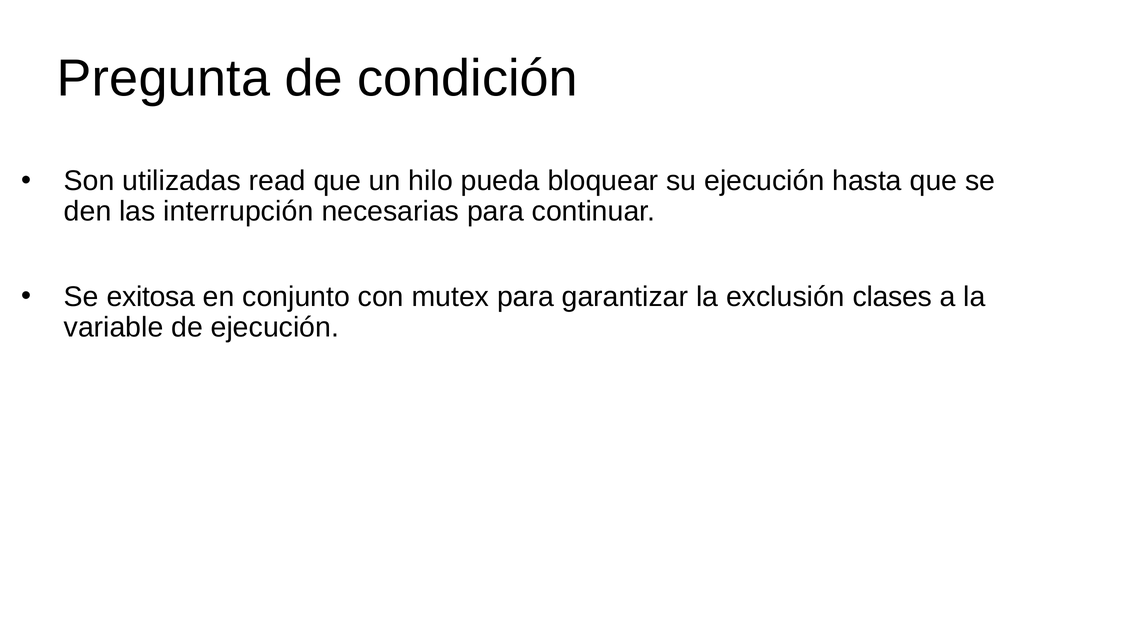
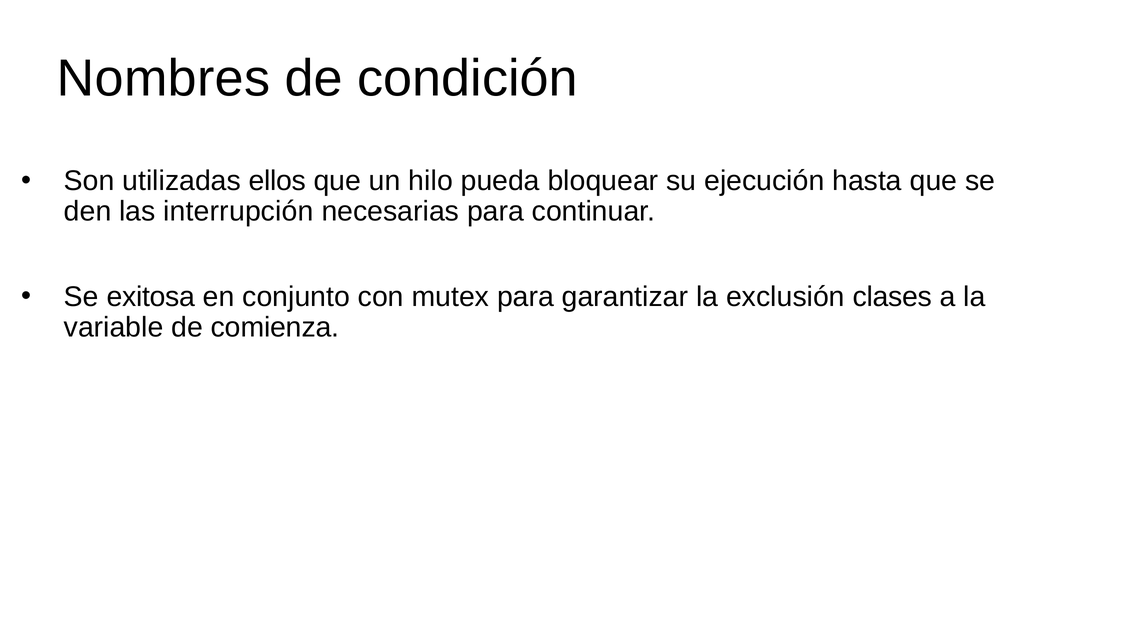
Pregunta: Pregunta -> Nombres
read: read -> ellos
de ejecución: ejecución -> comienza
